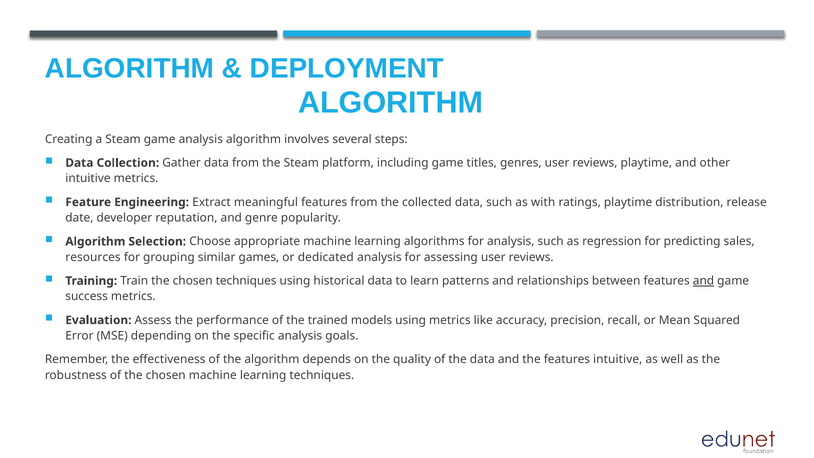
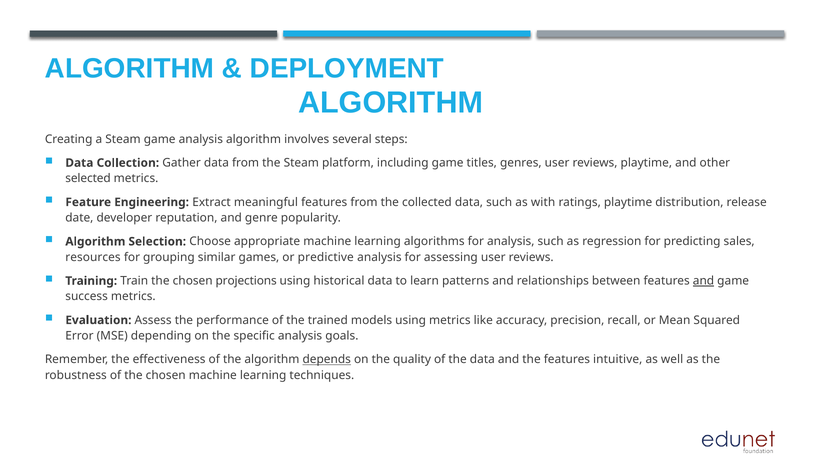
intuitive at (88, 178): intuitive -> selected
dedicated: dedicated -> predictive
chosen techniques: techniques -> projections
depends underline: none -> present
